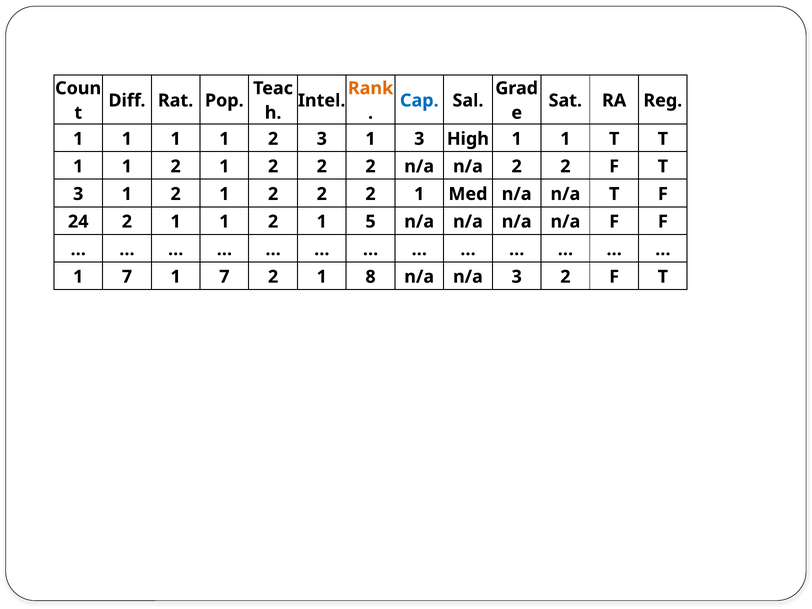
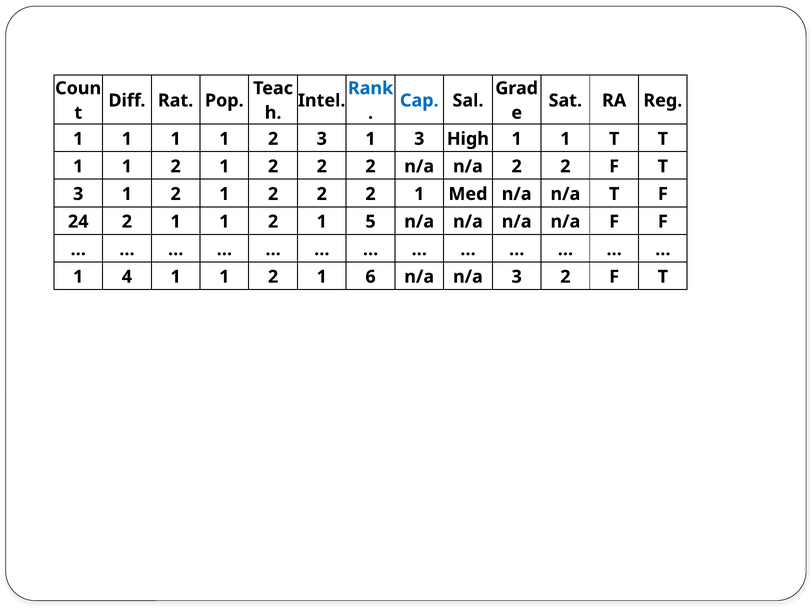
Rank colour: orange -> blue
7 at (127, 277): 7 -> 4
7 at (224, 277): 7 -> 1
8: 8 -> 6
